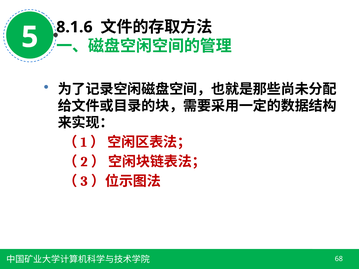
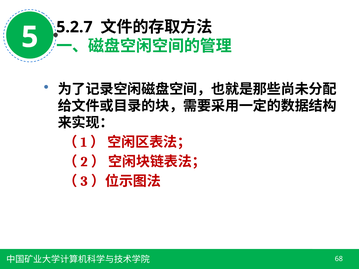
8.1.6: 8.1.6 -> 5.2.7
